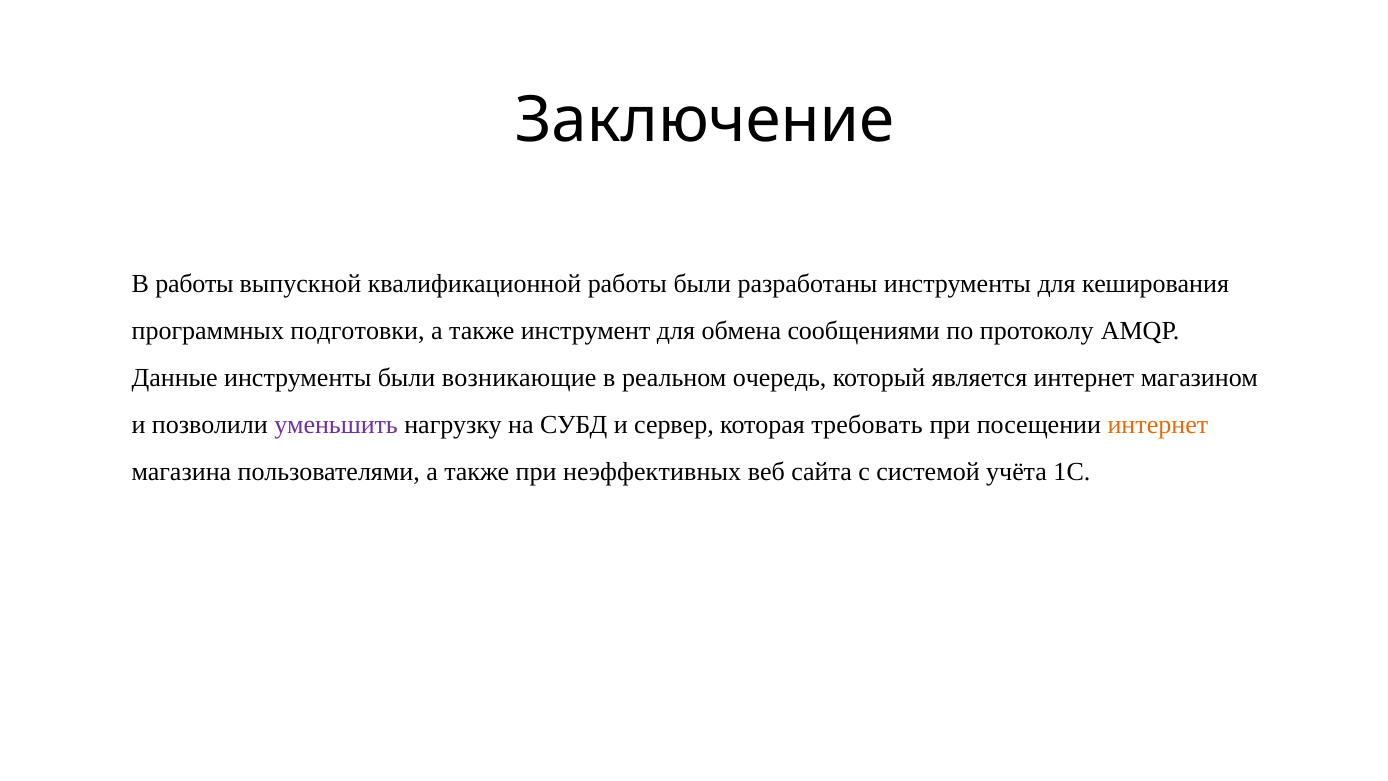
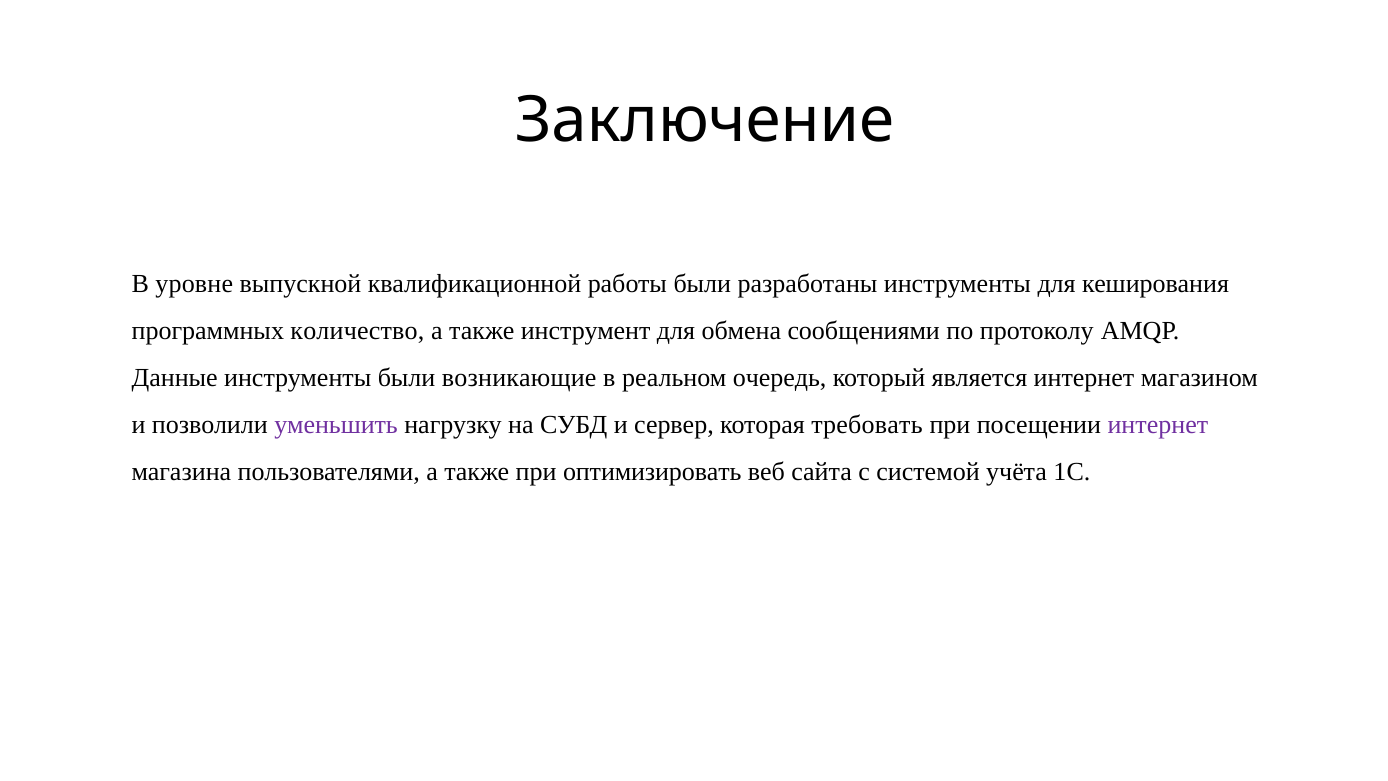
В работы: работы -> уровне
подготовки: подготовки -> количество
интернет at (1158, 425) colour: orange -> purple
неэффективных: неэффективных -> оптимизировать
